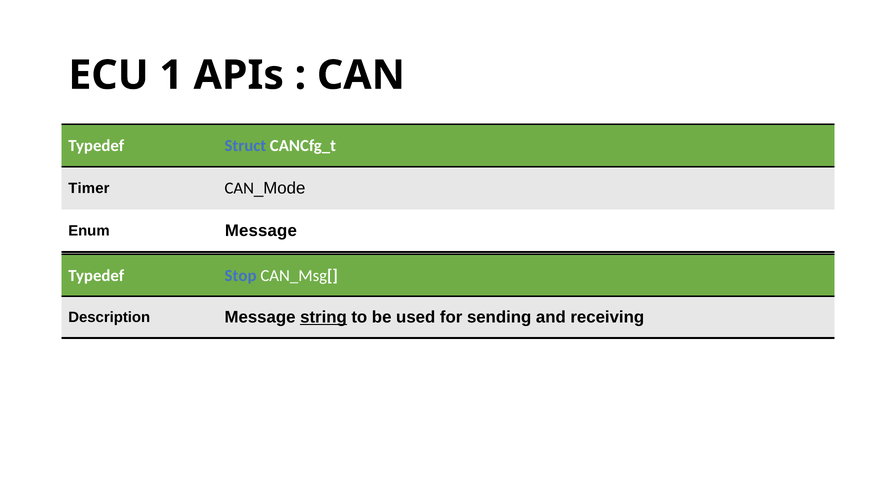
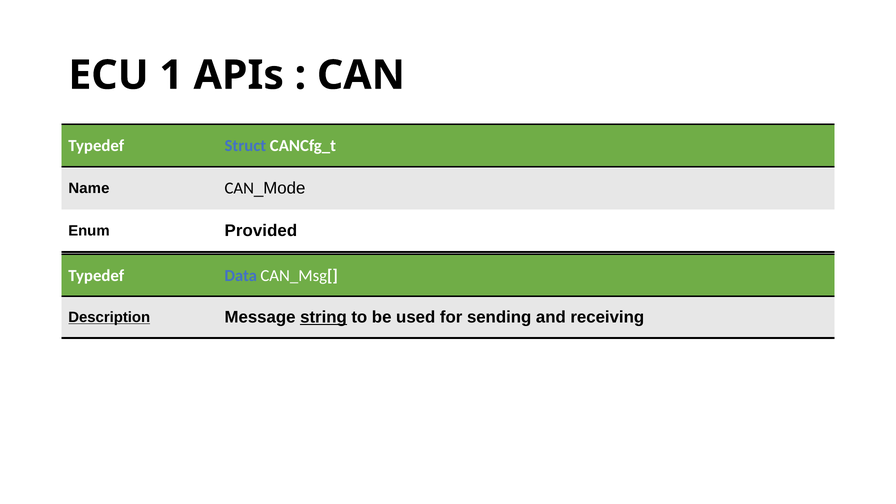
Timer: Timer -> Name
Enum Message: Message -> Provided
Stop: Stop -> Data
Description underline: none -> present
